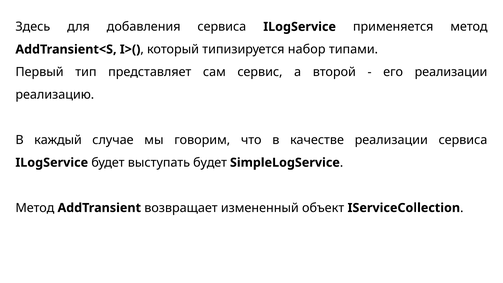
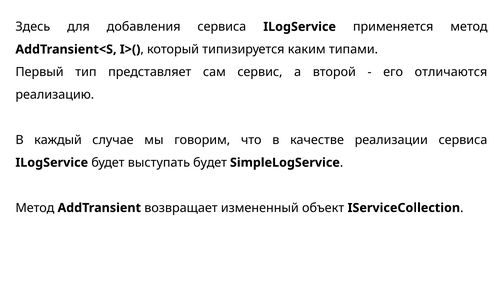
набор: набор -> каким
его реализации: реализации -> отличаются
